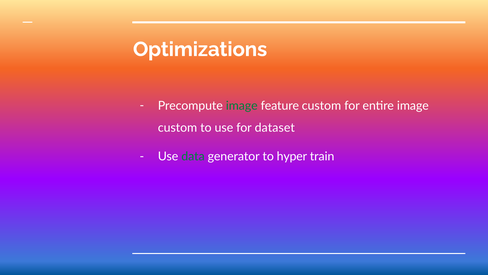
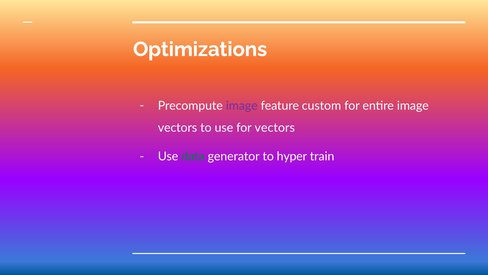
image at (242, 106) colour: green -> purple
custom at (178, 128): custom -> vectors
for dataset: dataset -> vectors
